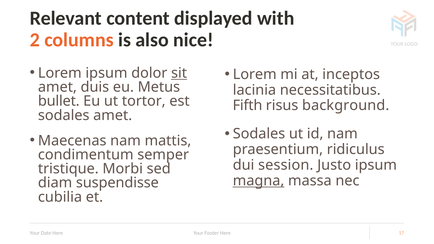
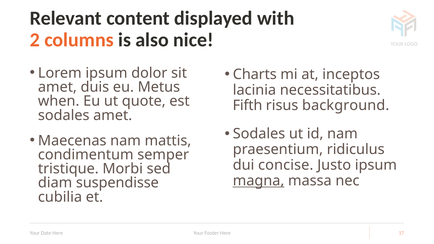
sit underline: present -> none
Lorem at (255, 74): Lorem -> Charts
bullet: bullet -> when
tortor: tortor -> quote
session: session -> concise
